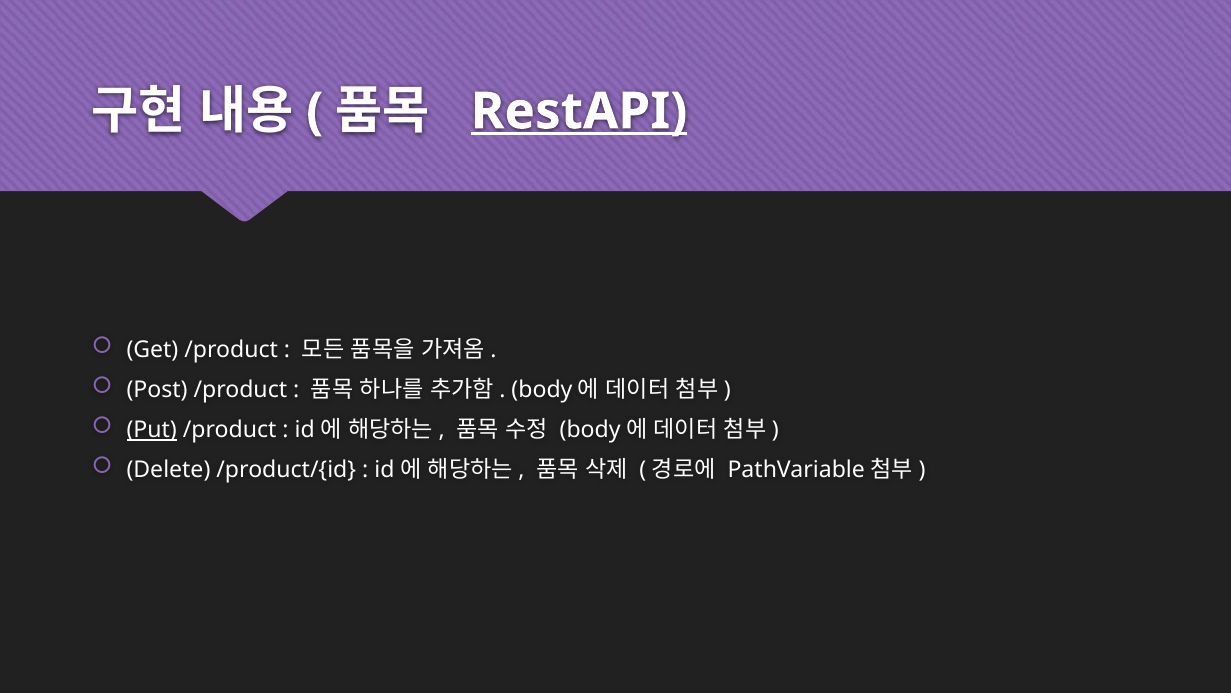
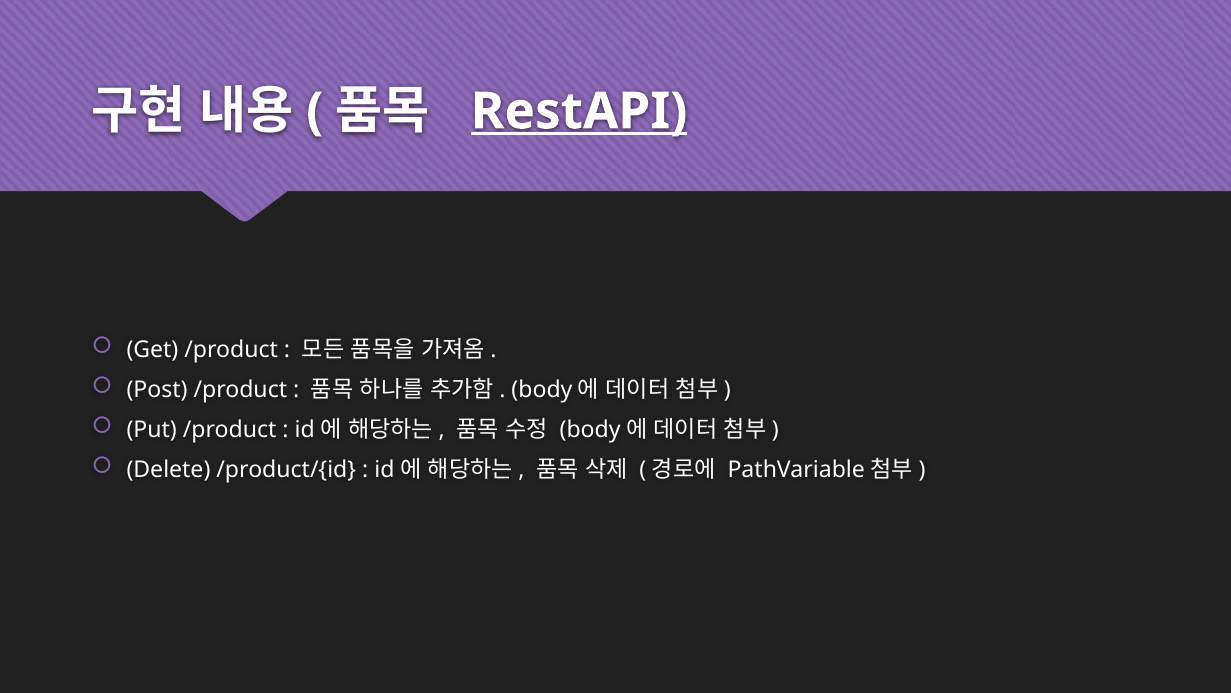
Put underline: present -> none
